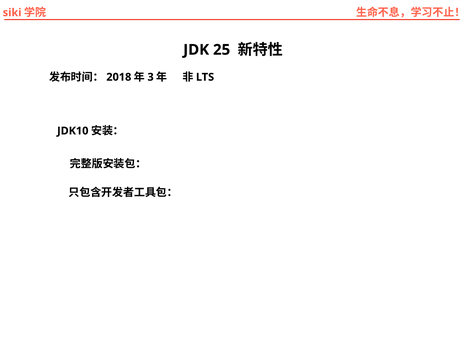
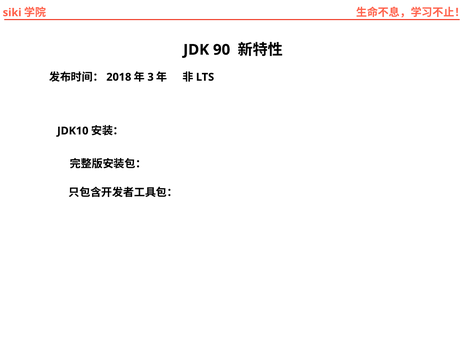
25: 25 -> 90
